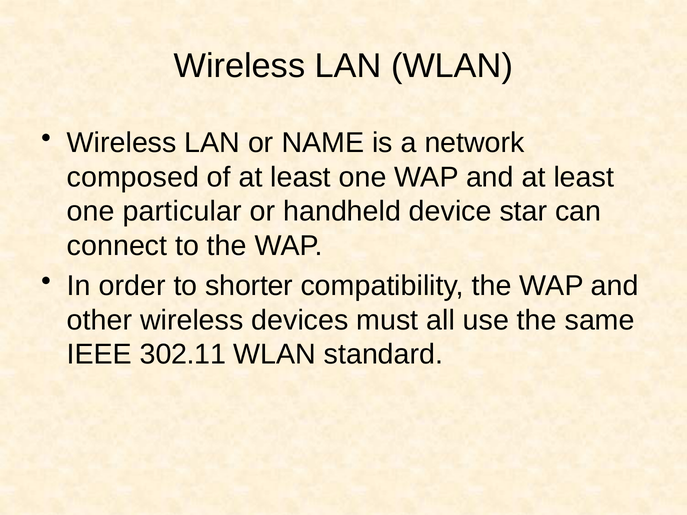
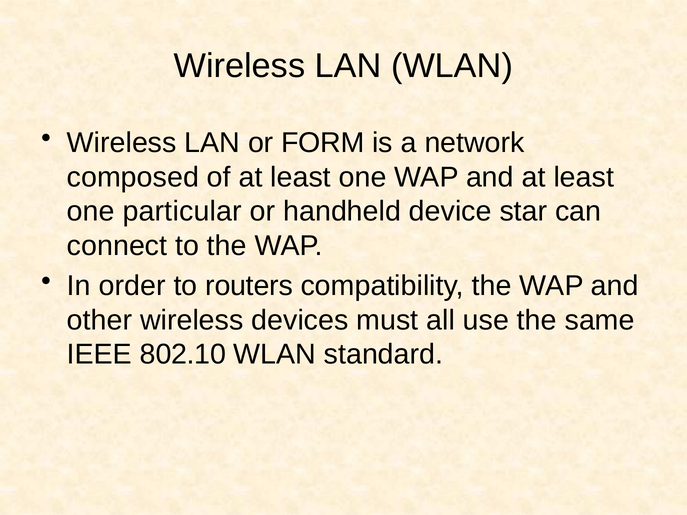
NAME: NAME -> FORM
shorter: shorter -> routers
302.11: 302.11 -> 802.10
